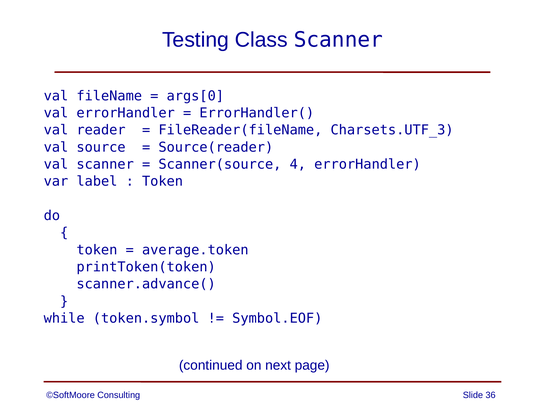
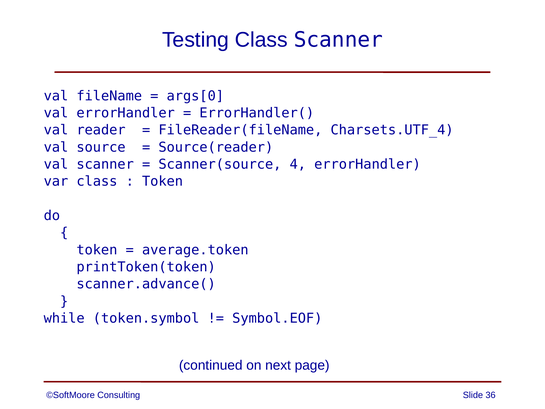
Charsets.UTF_3: Charsets.UTF_3 -> Charsets.UTF_4
var label: label -> class
